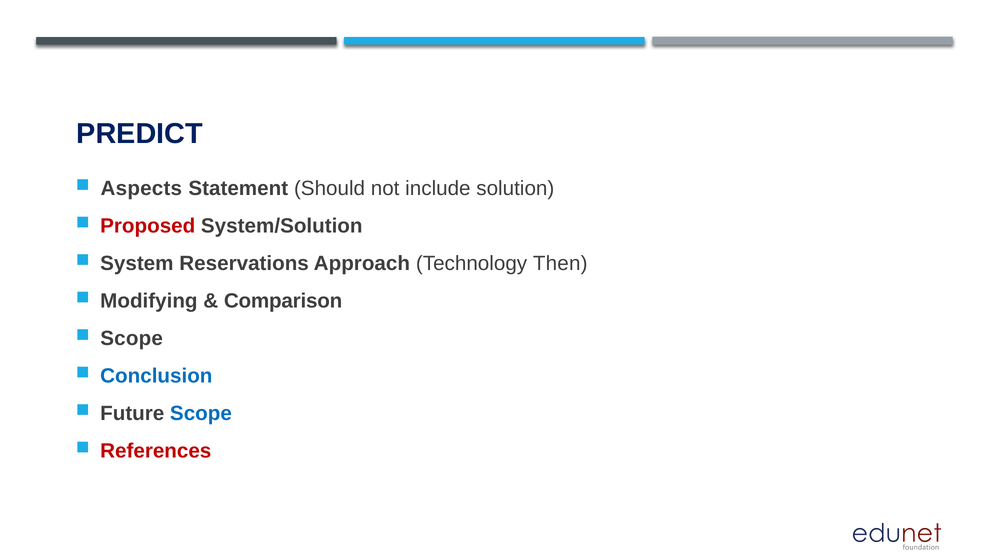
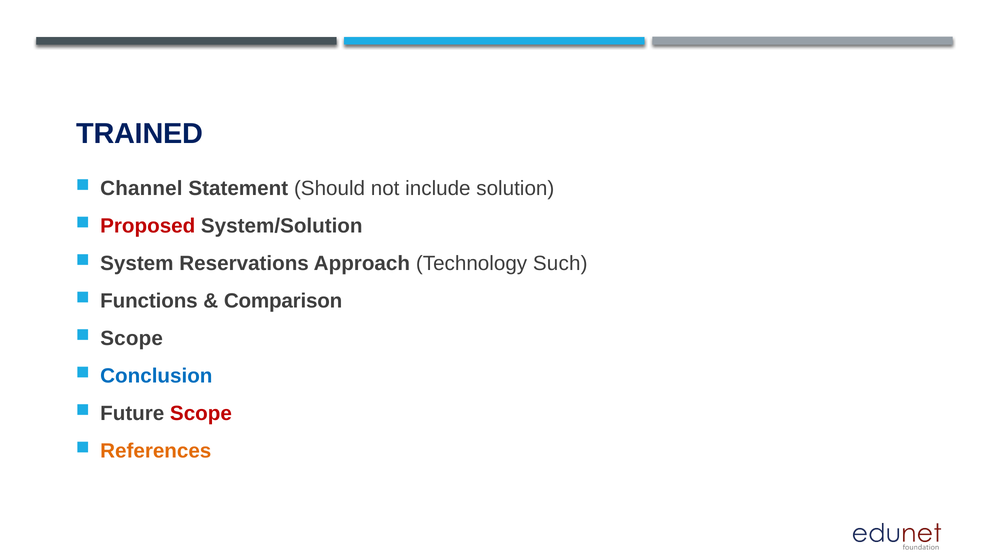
PREDICT: PREDICT -> TRAINED
Aspects: Aspects -> Channel
Then: Then -> Such
Modifying: Modifying -> Functions
Scope at (201, 414) colour: blue -> red
References colour: red -> orange
